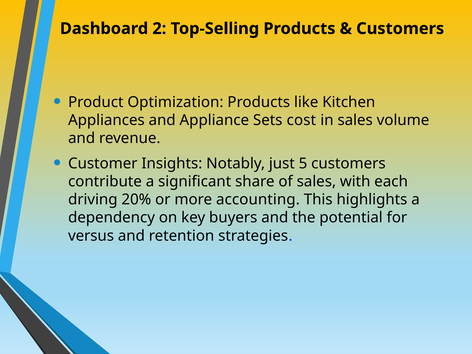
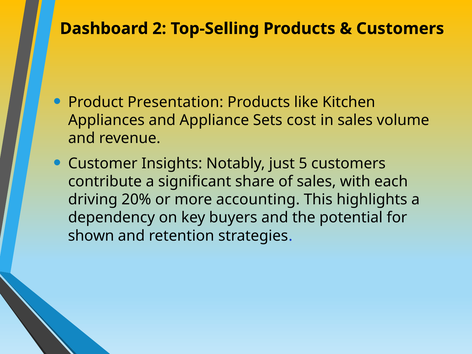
Optimization: Optimization -> Presentation
versus: versus -> shown
